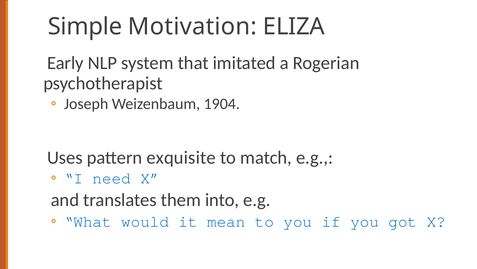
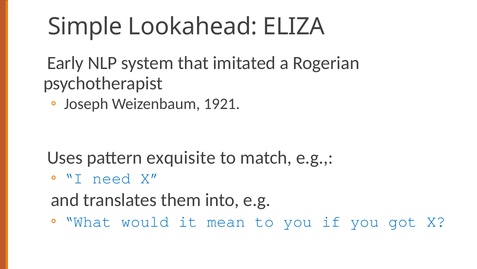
Motivation: Motivation -> Lookahead
1904: 1904 -> 1921
